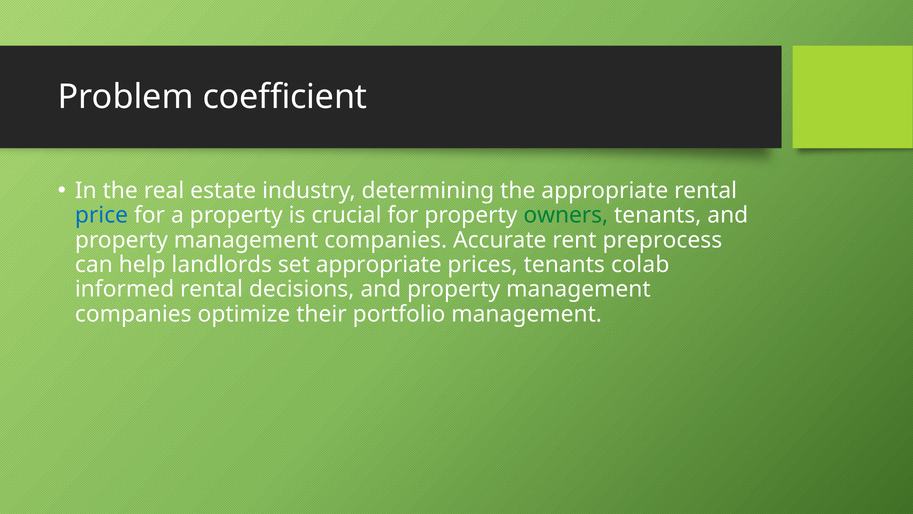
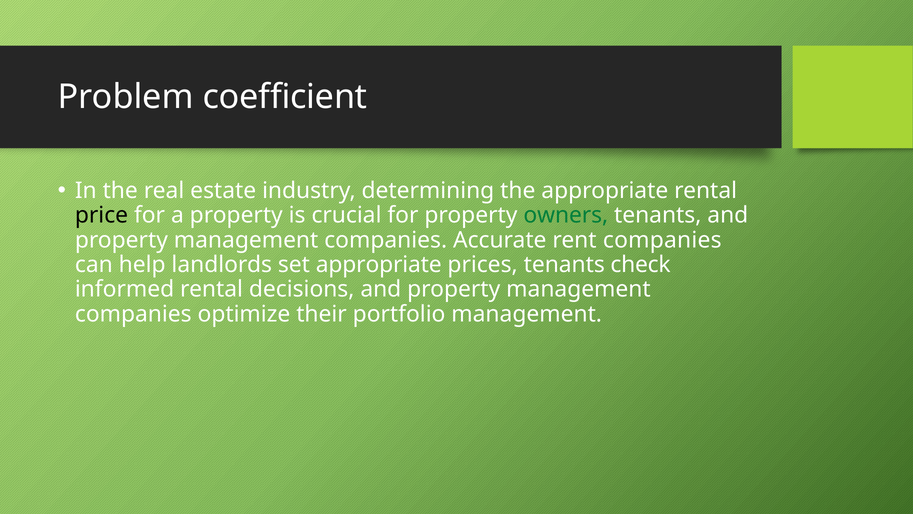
price colour: blue -> black
rent preprocess: preprocess -> companies
colab: colab -> check
